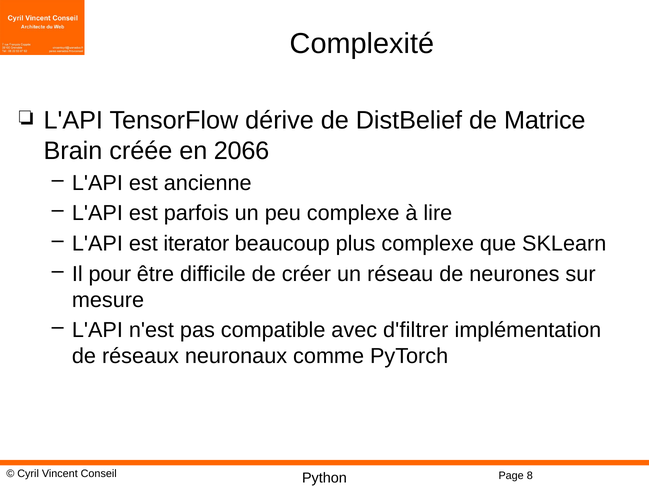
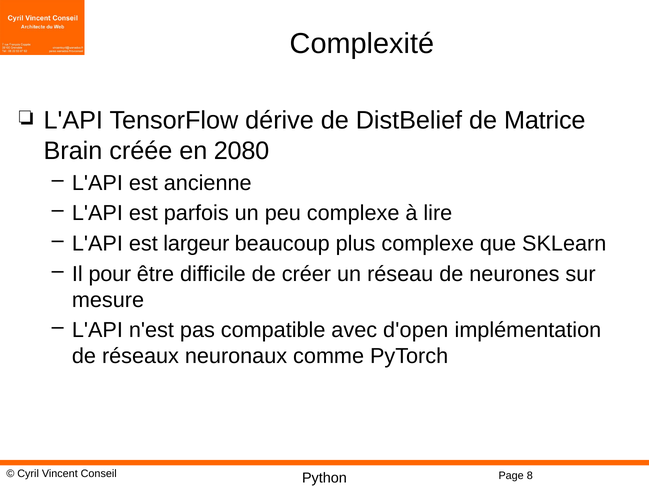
2066: 2066 -> 2080
iterator: iterator -> largeur
d'filtrer: d'filtrer -> d'open
